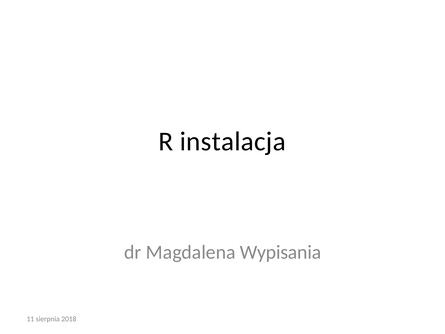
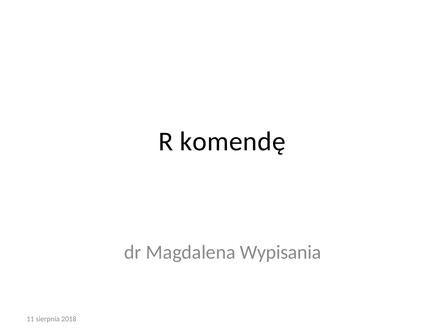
instalacja: instalacja -> komendę
